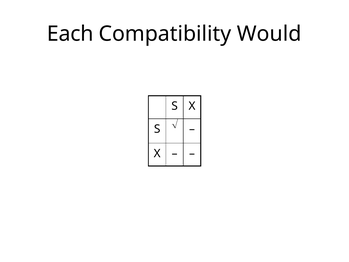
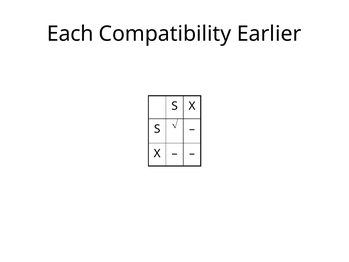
Would: Would -> Earlier
